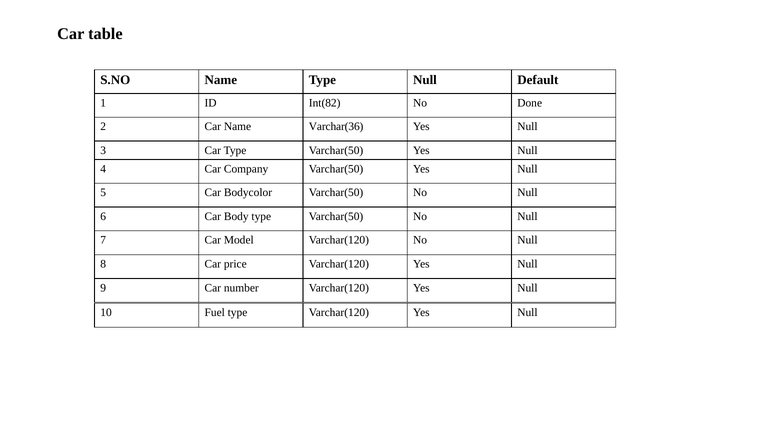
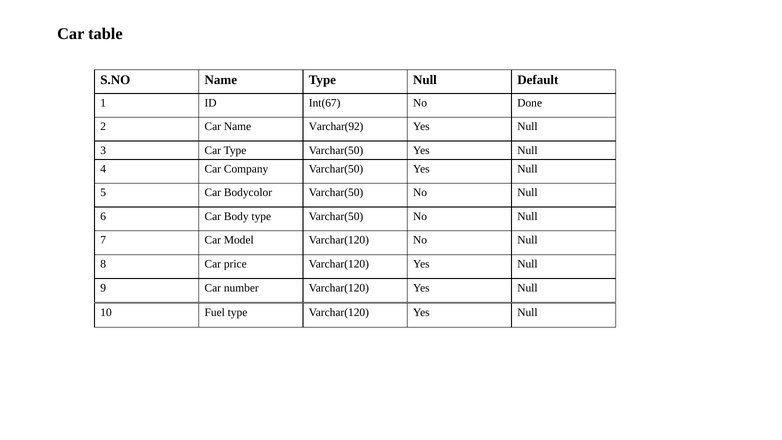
Int(82: Int(82 -> Int(67
Varchar(36: Varchar(36 -> Varchar(92
